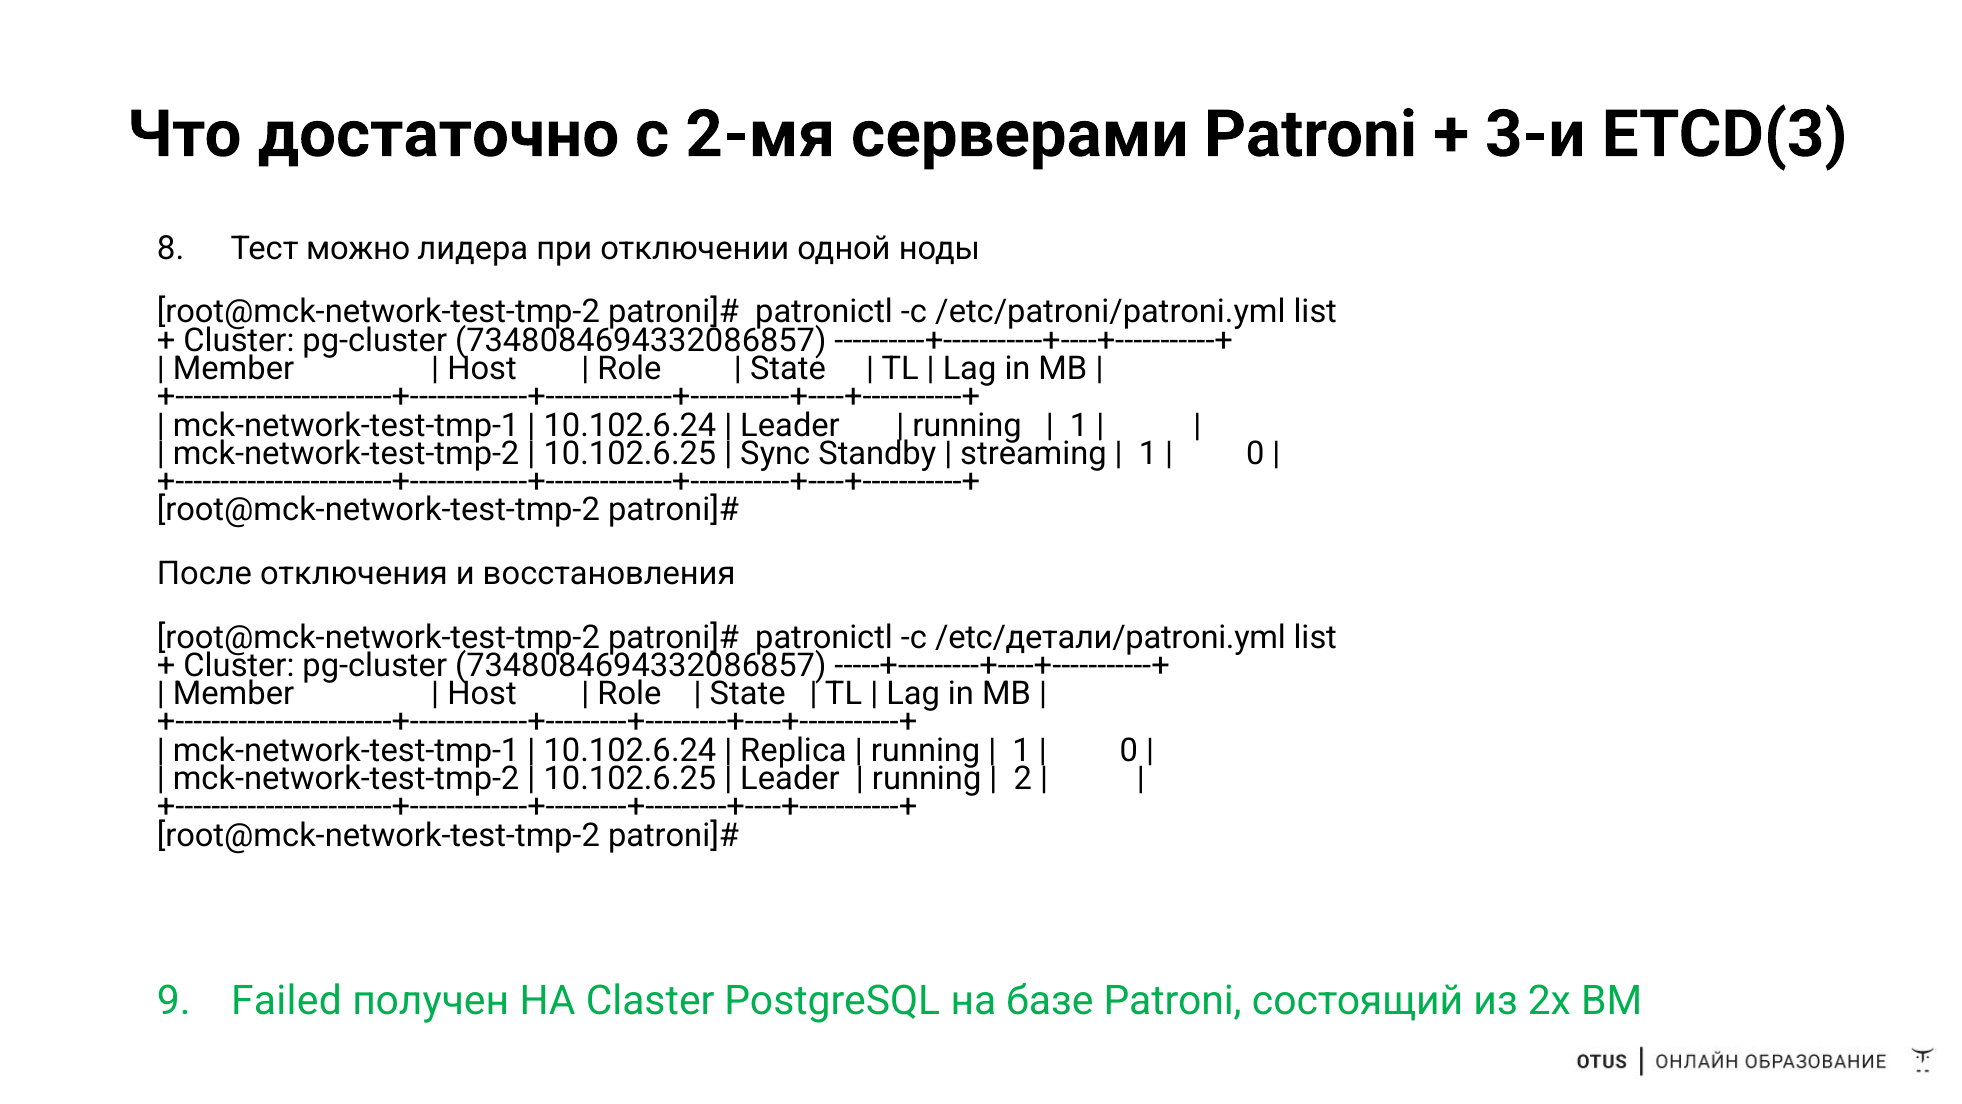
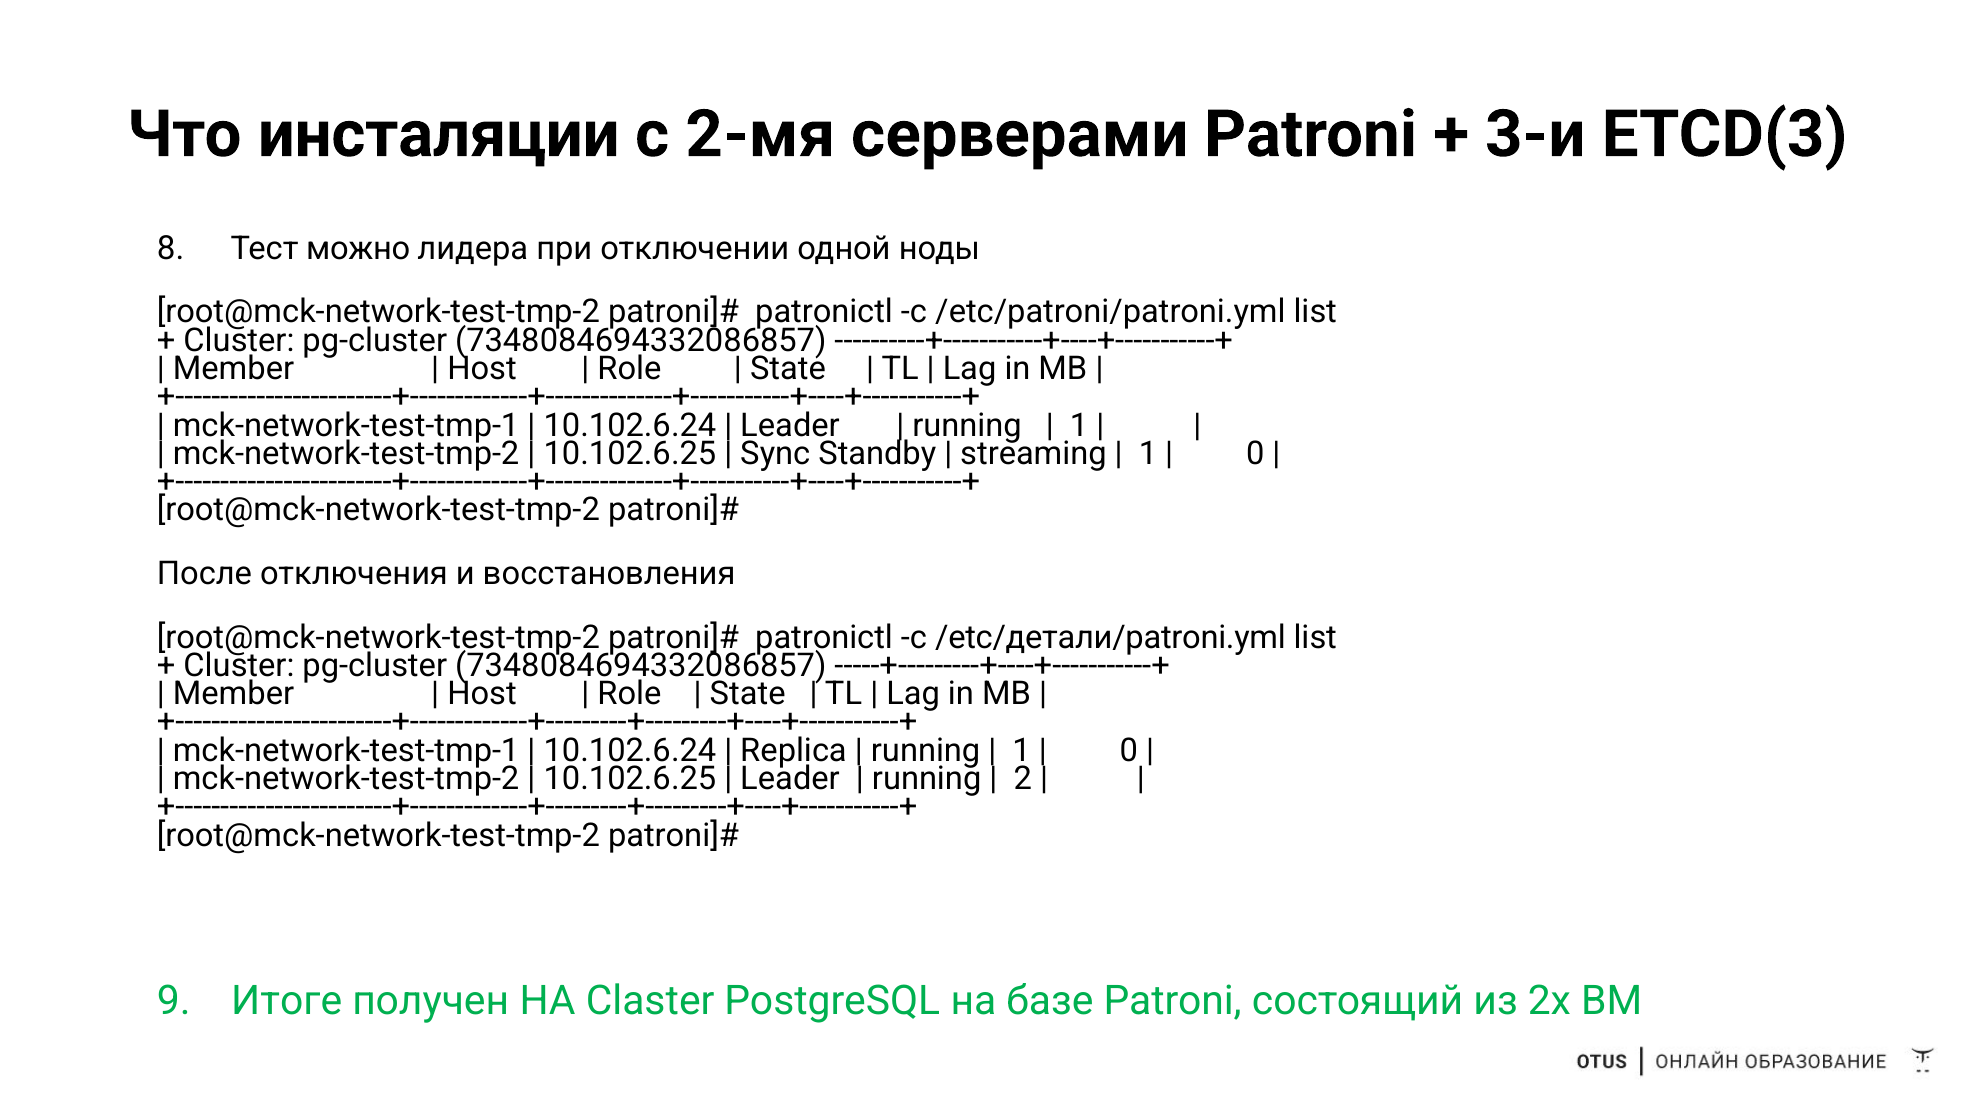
достаточно: достаточно -> инсталяции
Failed: Failed -> Итоге
